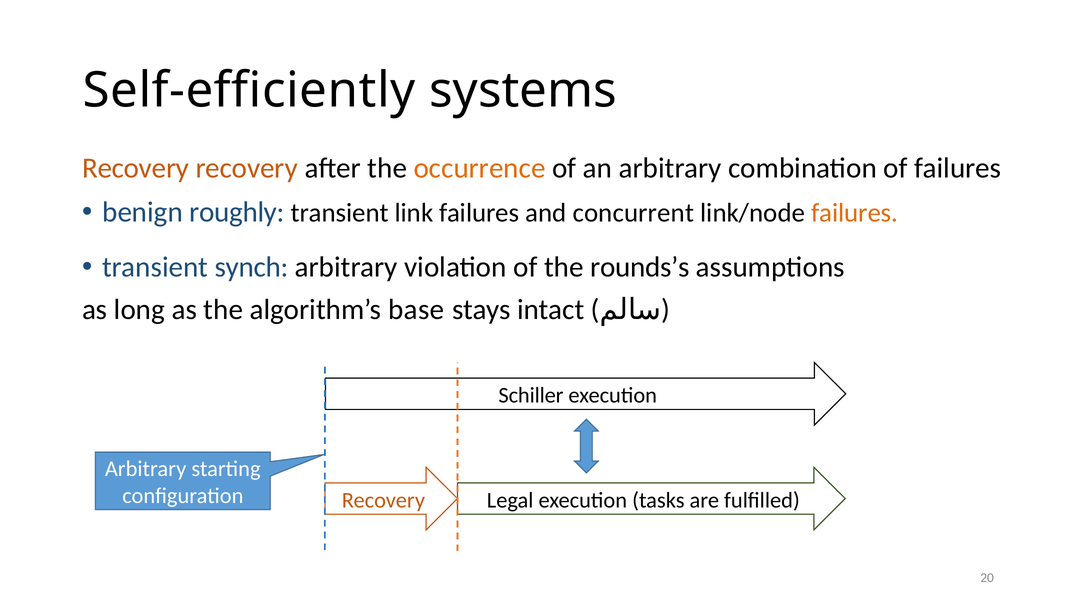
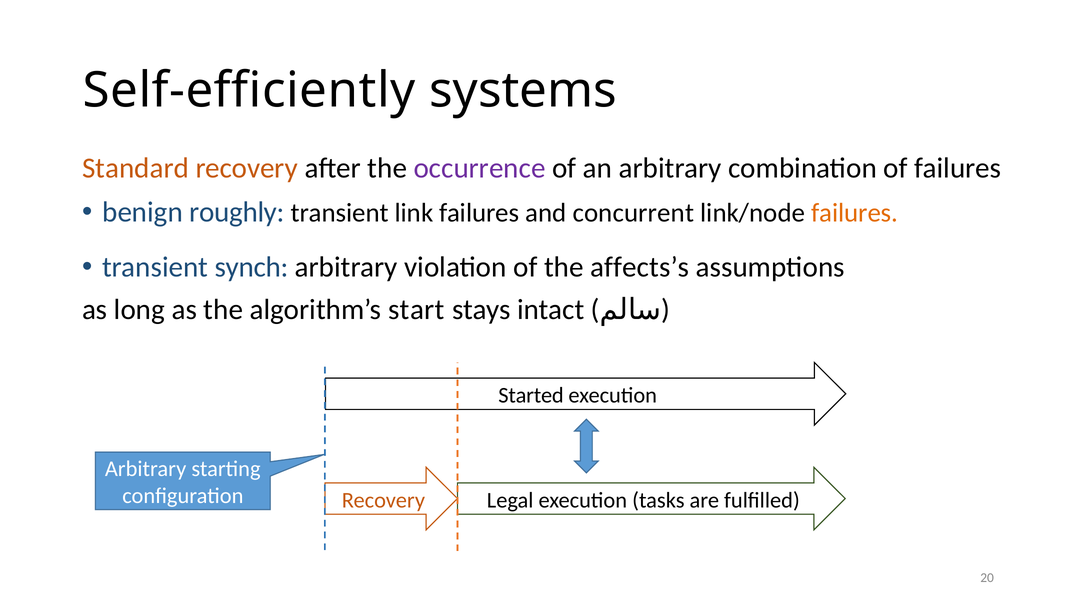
Recovery at (136, 168): Recovery -> Standard
occurrence colour: orange -> purple
rounds’s: rounds’s -> affects’s
base: base -> start
Schiller: Schiller -> Started
